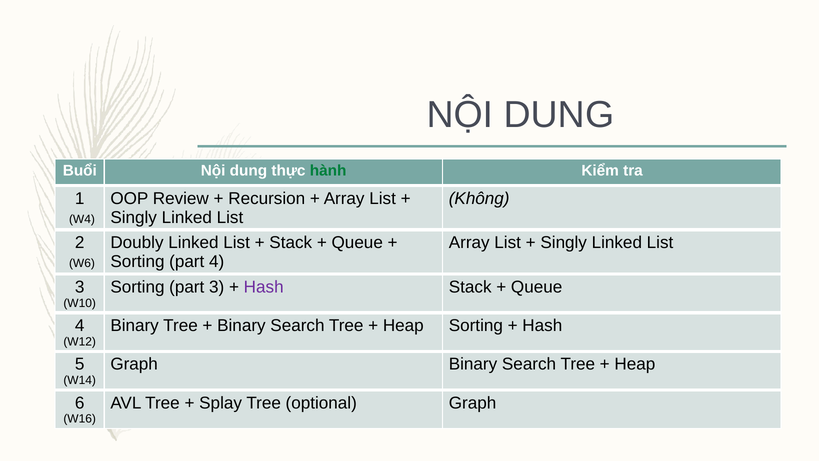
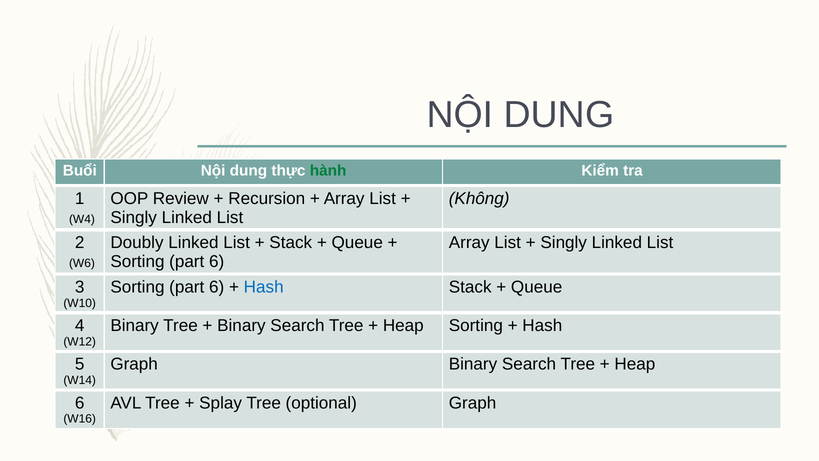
4 at (217, 262): 4 -> 6
3 at (217, 287): 3 -> 6
Hash at (264, 287) colour: purple -> blue
